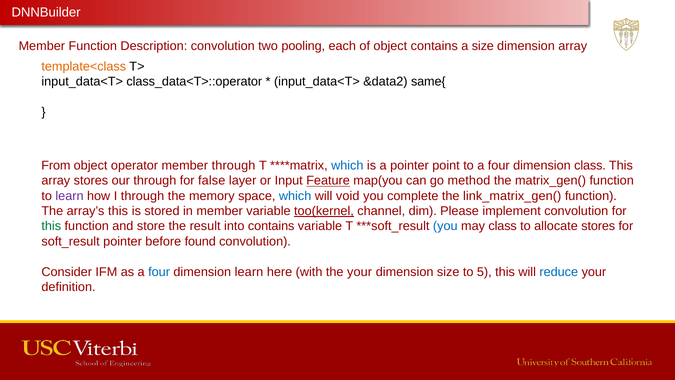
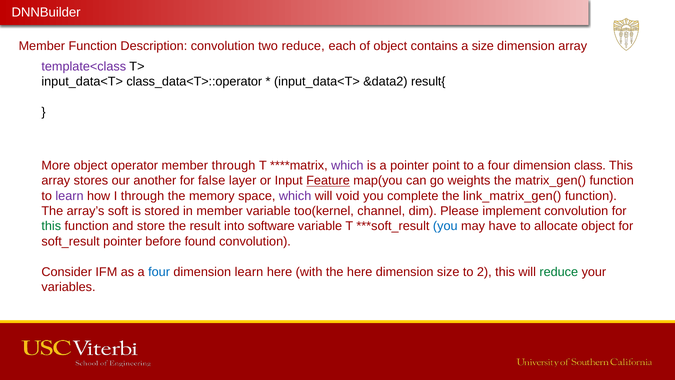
two pooling: pooling -> reduce
template<class colour: orange -> purple
same{: same{ -> result{
From: From -> More
which at (347, 165) colour: blue -> purple
our through: through -> another
method: method -> weights
which at (295, 196) colour: blue -> purple
array’s this: this -> soft
too(kernel underline: present -> none
into contains: contains -> software
may class: class -> have
allocate stores: stores -> object
the your: your -> here
5: 5 -> 2
reduce at (559, 272) colour: blue -> green
definition: definition -> variables
